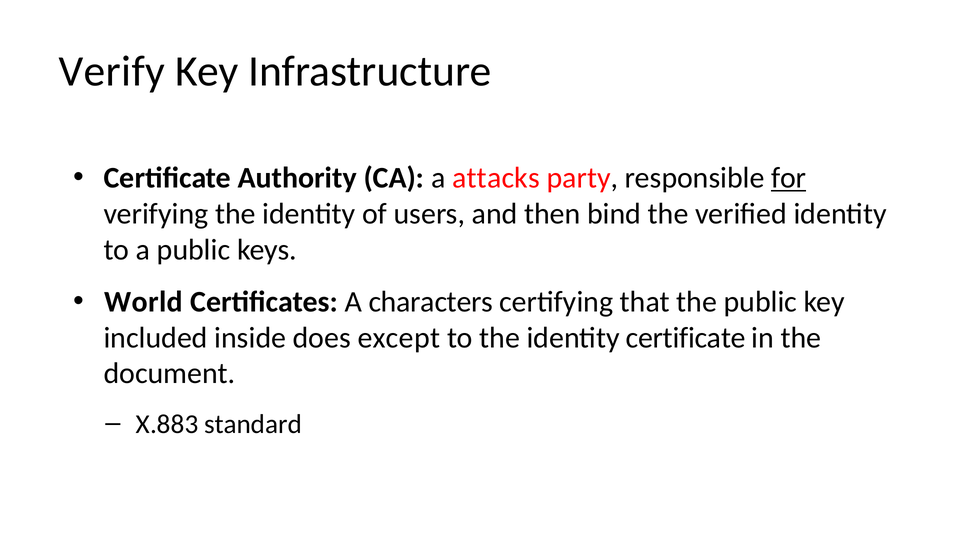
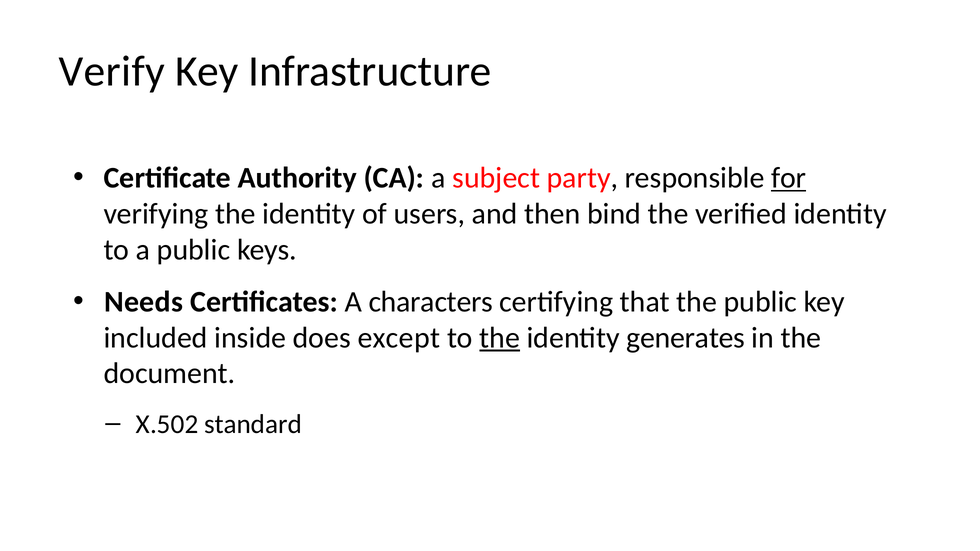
attacks: attacks -> subject
World: World -> Needs
the at (500, 338) underline: none -> present
identity certificate: certificate -> generates
X.883: X.883 -> X.502
